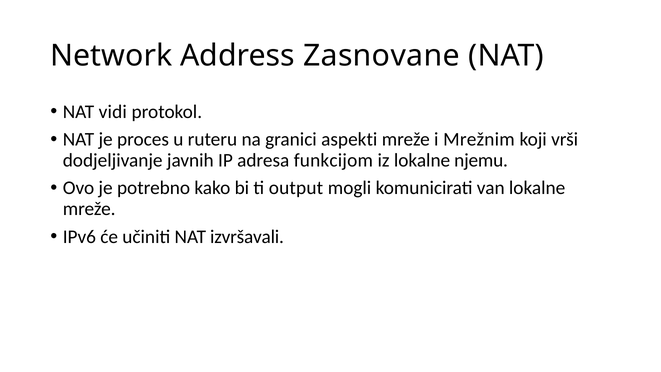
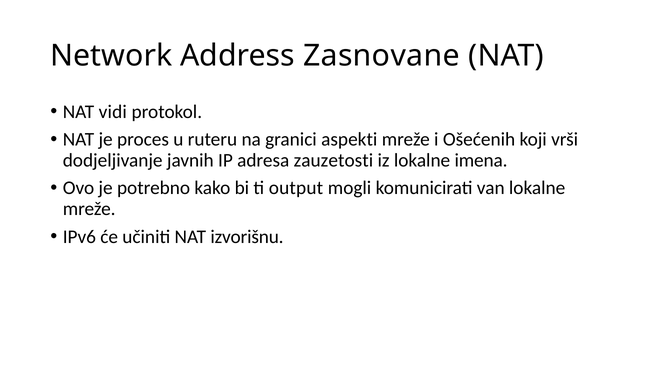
Mrežnim: Mrežnim -> Ošećenih
funkcijom: funkcijom -> zauzetosti
njemu: njemu -> imena
izvršavali: izvršavali -> izvorišnu
